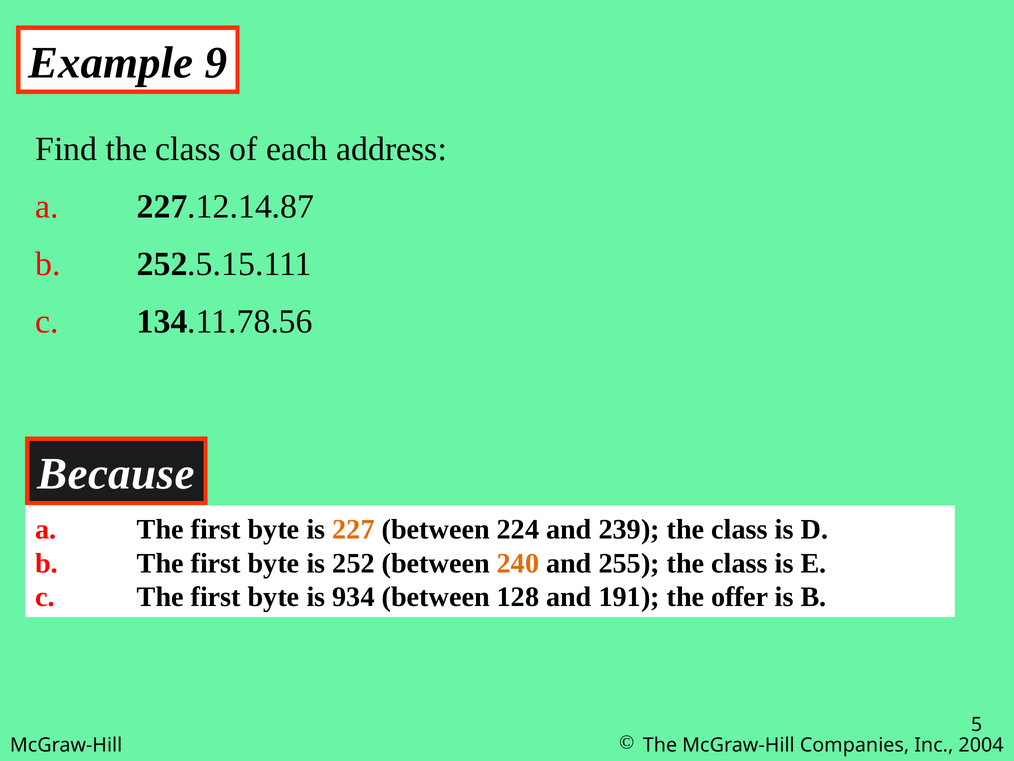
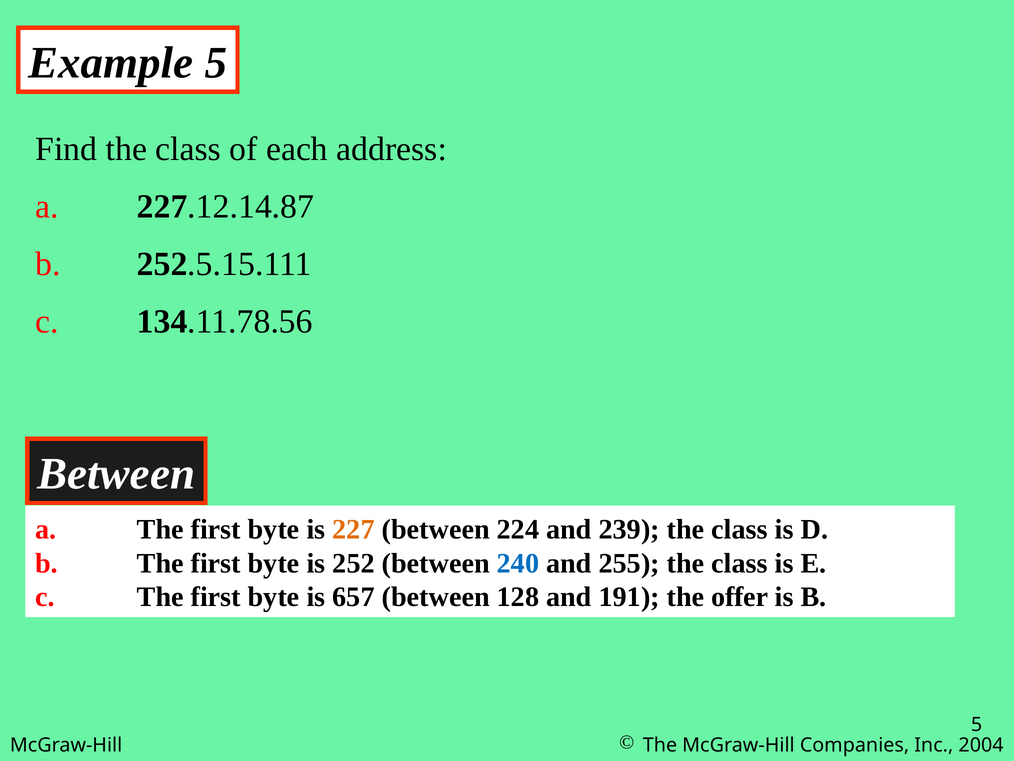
Example 9: 9 -> 5
Because at (116, 474): Because -> Between
240 colour: orange -> blue
934: 934 -> 657
